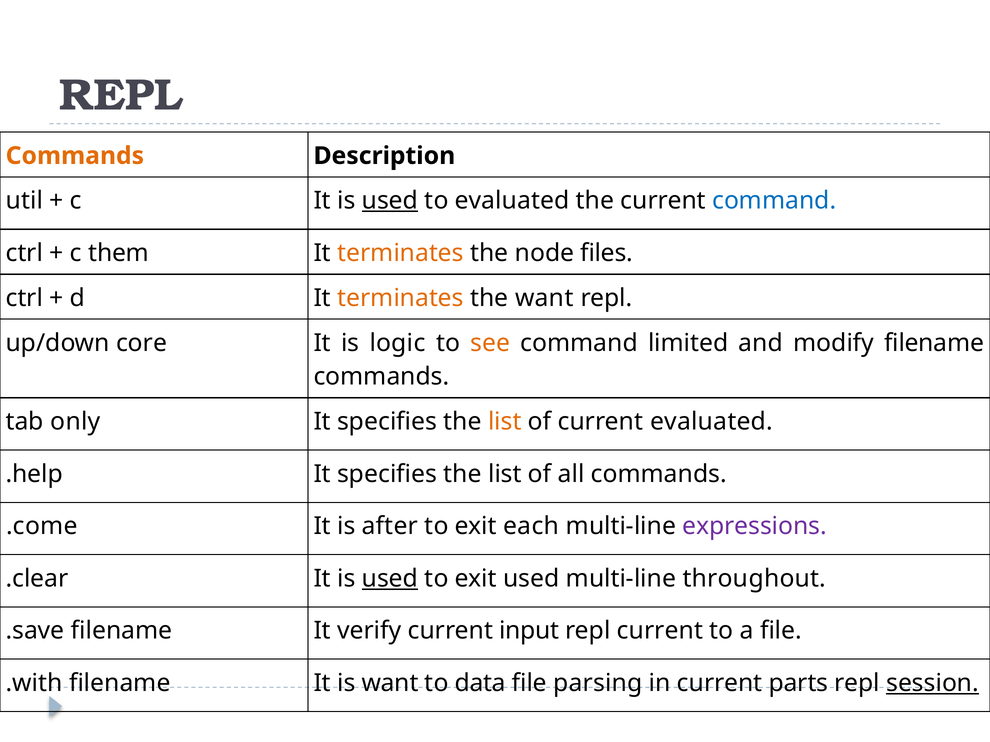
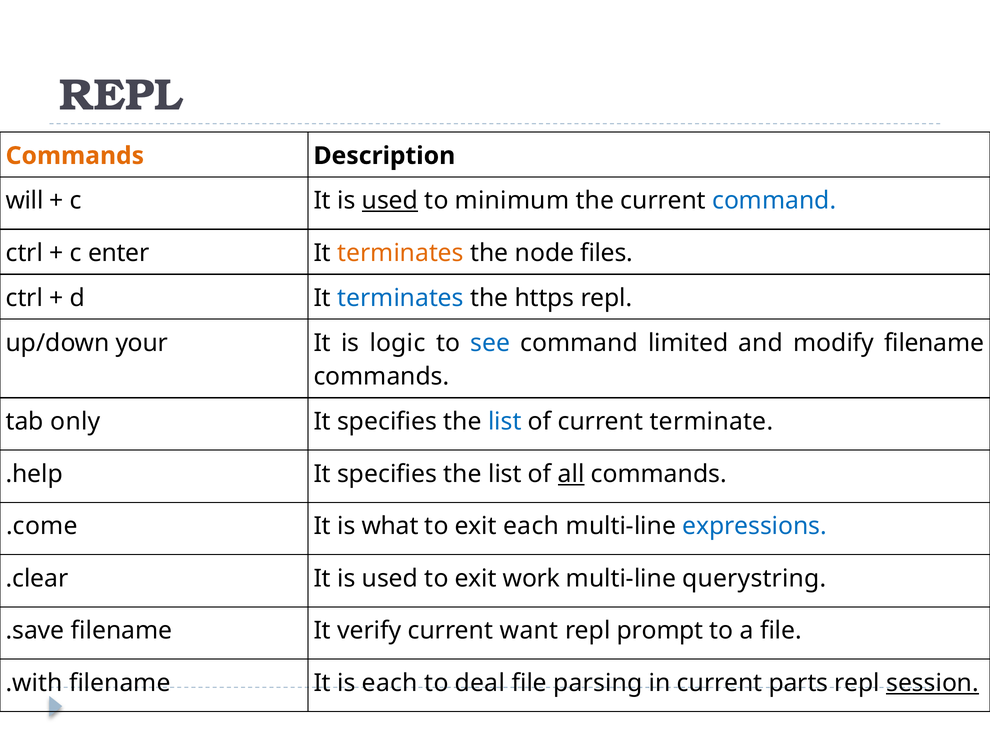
util: util -> will
to evaluated: evaluated -> minimum
them: them -> enter
terminates at (401, 298) colour: orange -> blue
the want: want -> https
core: core -> your
see colour: orange -> blue
list at (505, 422) colour: orange -> blue
current evaluated: evaluated -> terminate
all underline: none -> present
after: after -> what
expressions colour: purple -> blue
used at (390, 579) underline: present -> none
exit used: used -> work
throughout: throughout -> querystring
input: input -> want
repl current: current -> prompt
is want: want -> each
data: data -> deal
